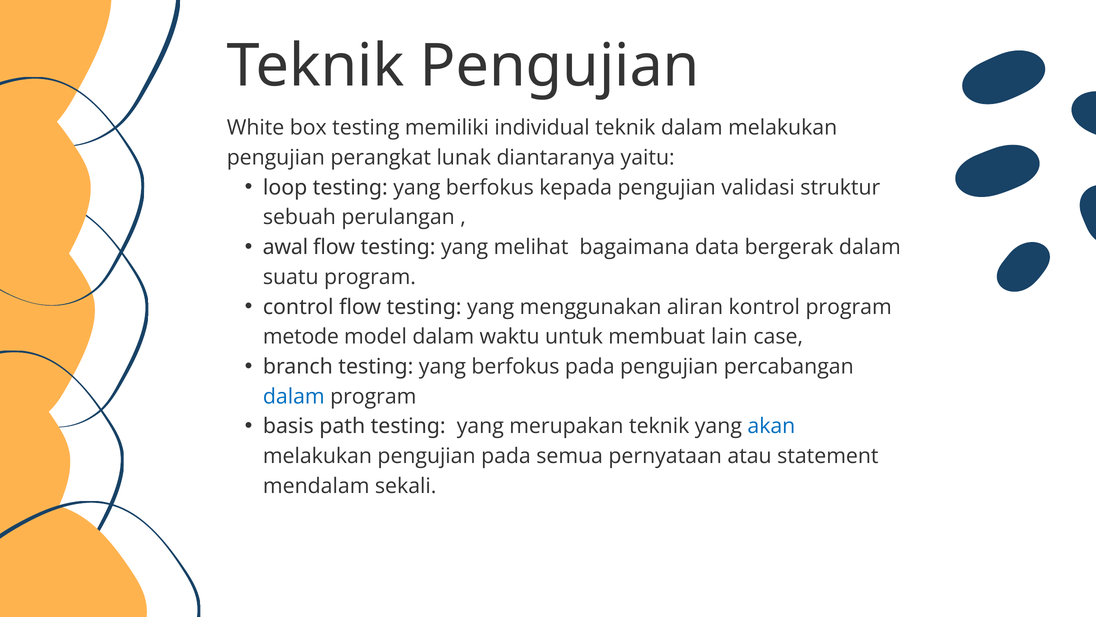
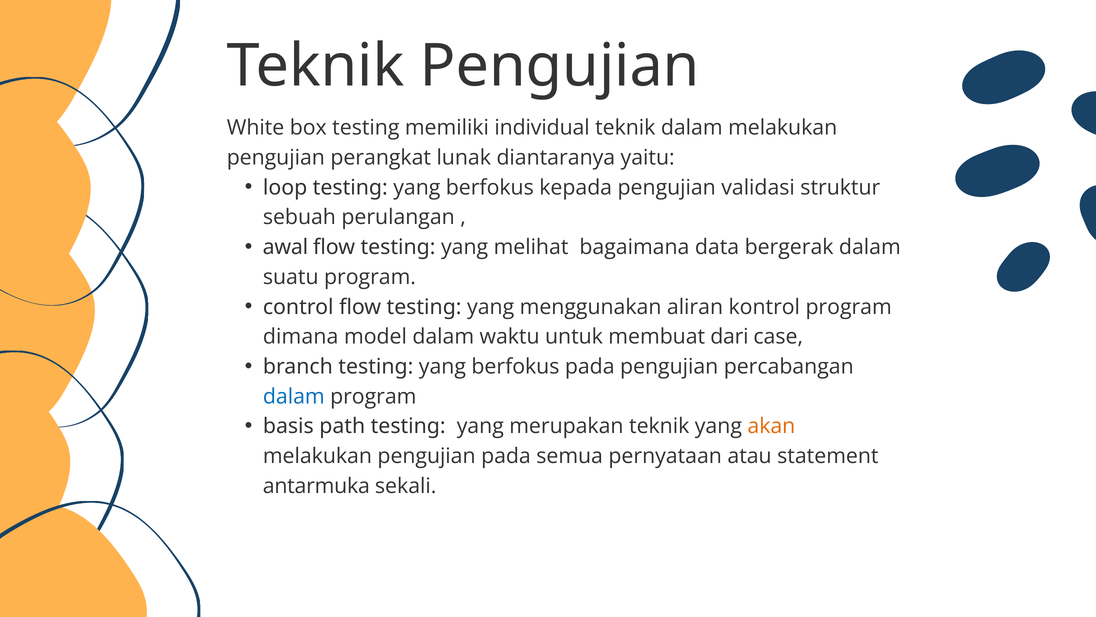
metode: metode -> dimana
lain: lain -> dari
akan colour: blue -> orange
mendalam: mendalam -> antarmuka
